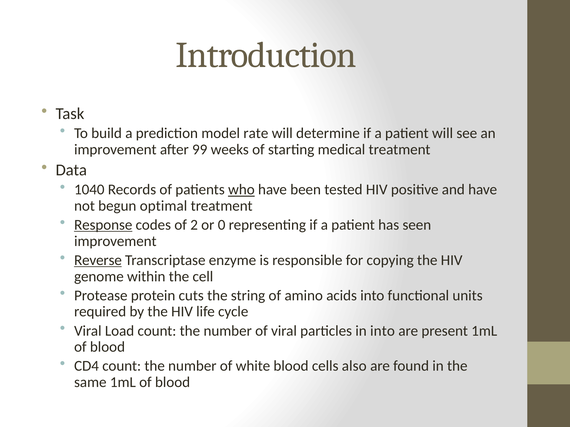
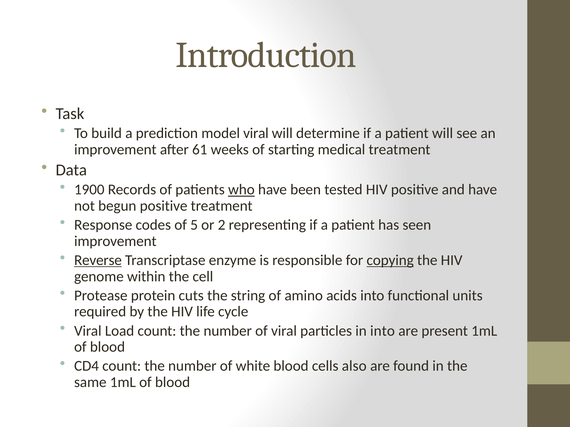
model rate: rate -> viral
99: 99 -> 61
1040: 1040 -> 1900
begun optimal: optimal -> positive
Response underline: present -> none
2: 2 -> 5
0: 0 -> 2
copying underline: none -> present
